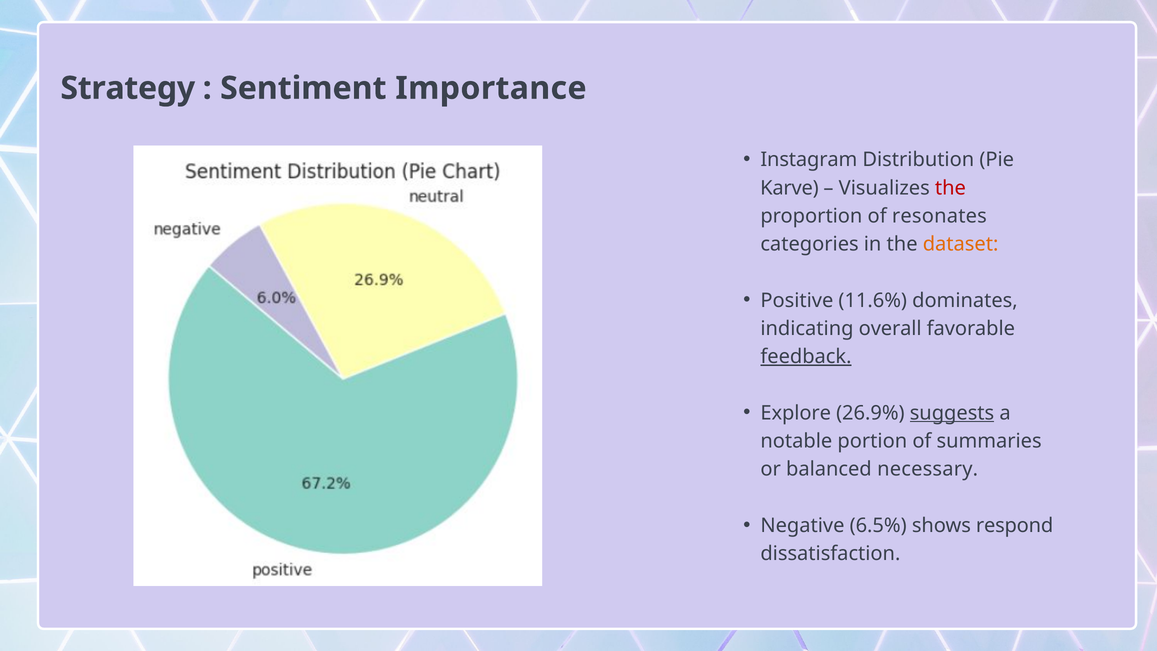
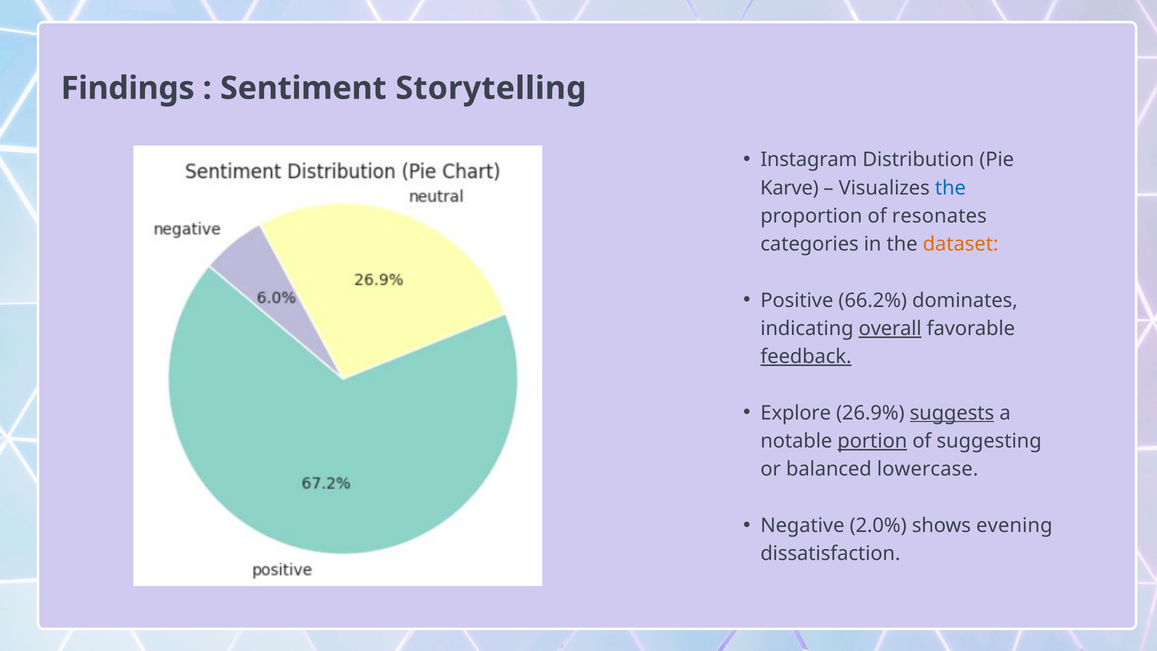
Strategy: Strategy -> Findings
Importance: Importance -> Storytelling
the at (950, 188) colour: red -> blue
11.6%: 11.6% -> 66.2%
overall underline: none -> present
portion underline: none -> present
summaries: summaries -> suggesting
necessary: necessary -> lowercase
6.5%: 6.5% -> 2.0%
respond: respond -> evening
